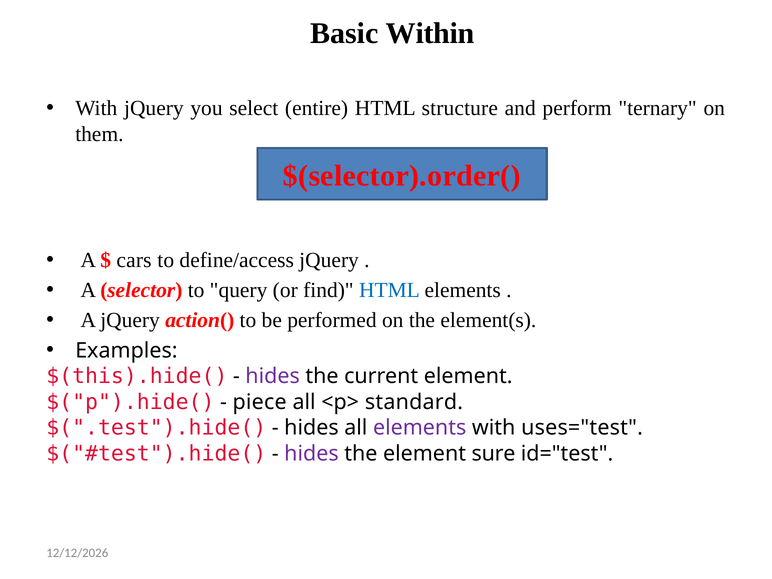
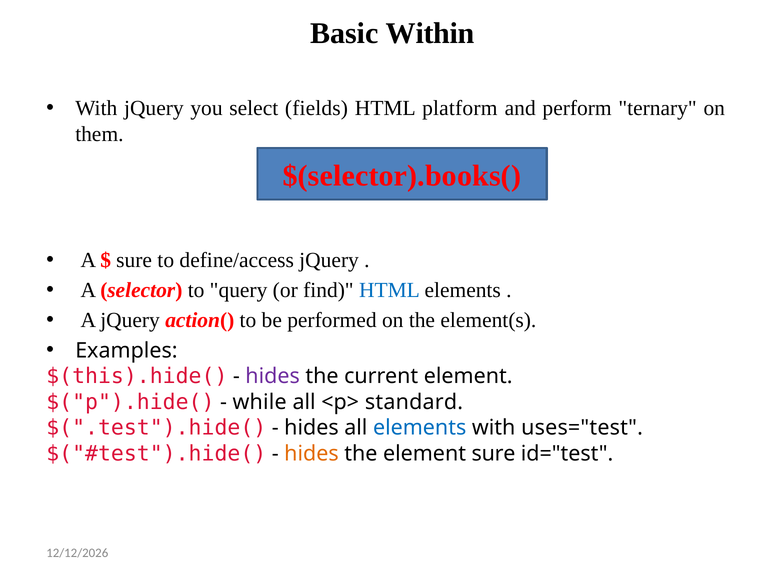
entire: entire -> fields
structure: structure -> platform
$(selector).order(: $(selector).order( -> $(selector).books(
cars at (134, 260): cars -> sure
piece: piece -> while
elements at (420, 428) colour: purple -> blue
hides at (311, 454) colour: purple -> orange
